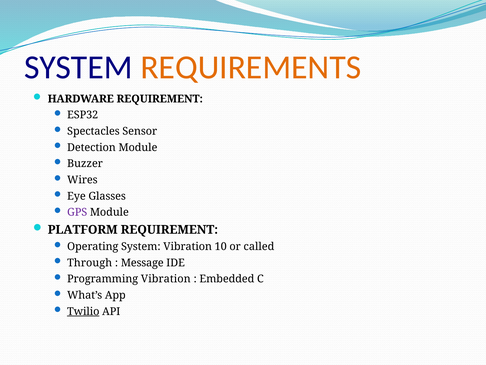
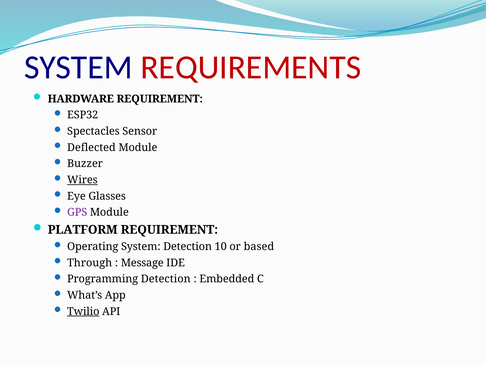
REQUIREMENTS colour: orange -> red
Detection: Detection -> Deflected
Wires underline: none -> present
System Vibration: Vibration -> Detection
called: called -> based
Programming Vibration: Vibration -> Detection
